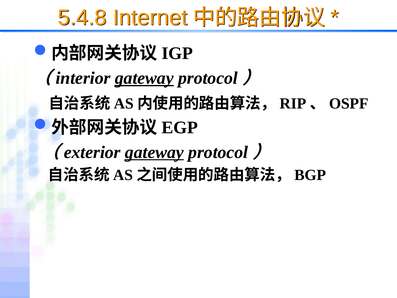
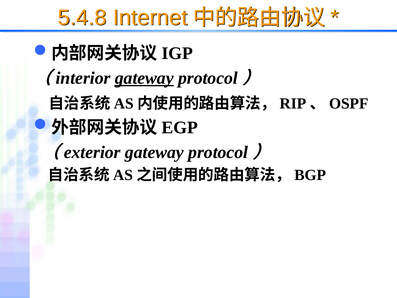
gateway at (154, 152) underline: present -> none
